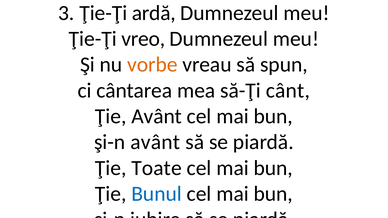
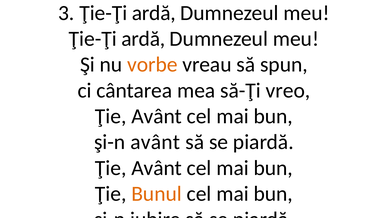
vreo at (143, 39): vreo -> ardă
cânt: cânt -> vreo
Toate at (157, 168): Toate -> Avânt
Bunul colour: blue -> orange
